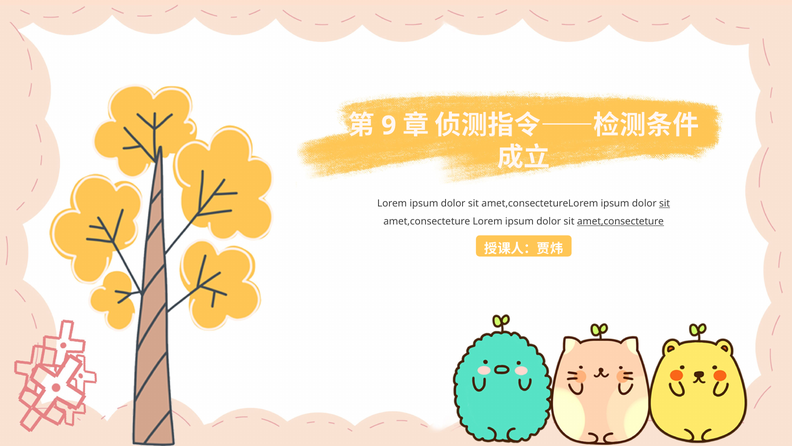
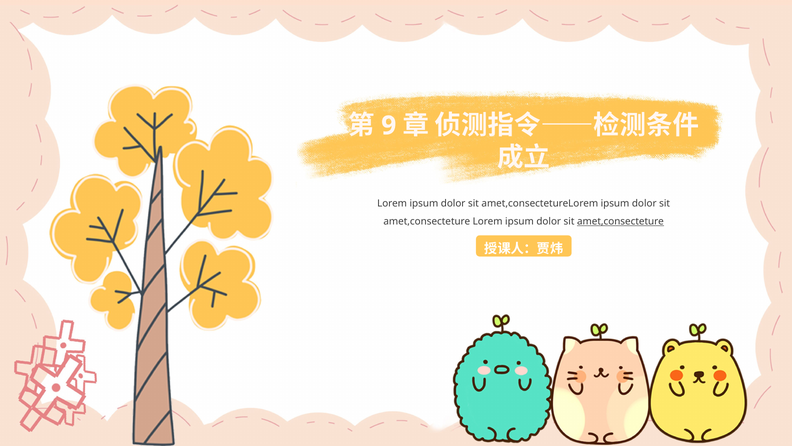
sit at (665, 203) underline: present -> none
